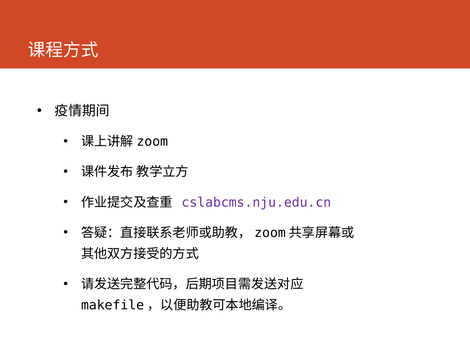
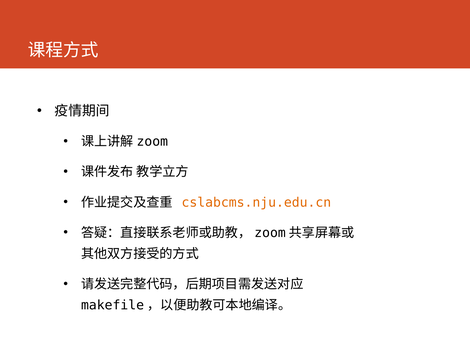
cslabcms.nju.edu.cn colour: purple -> orange
